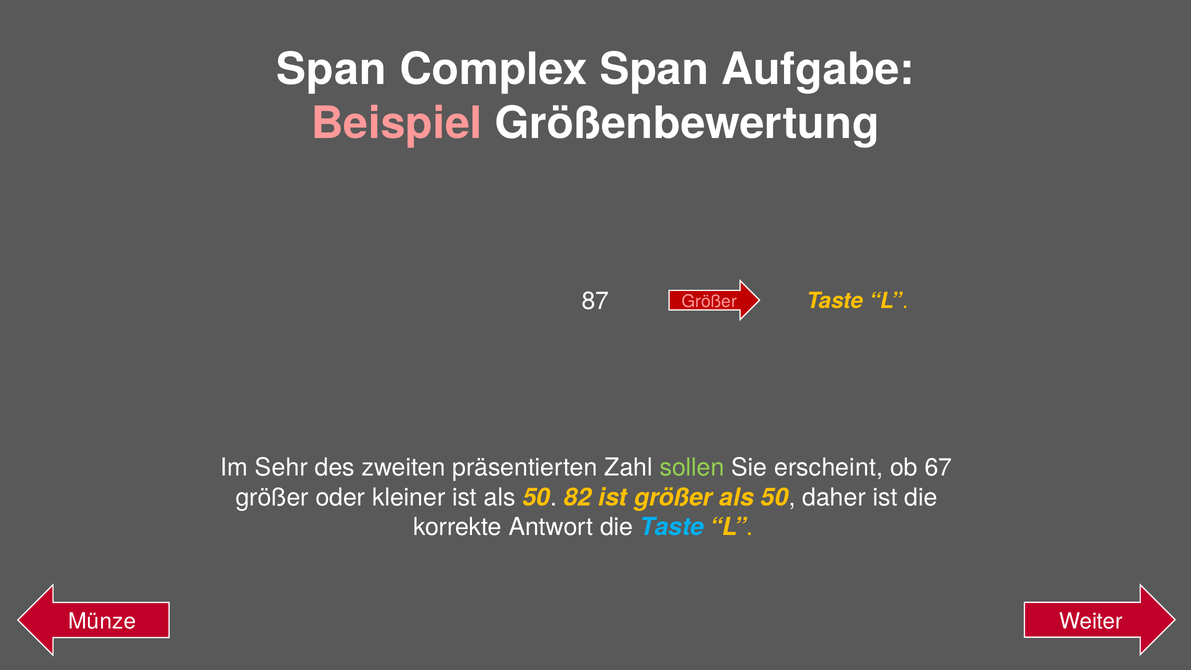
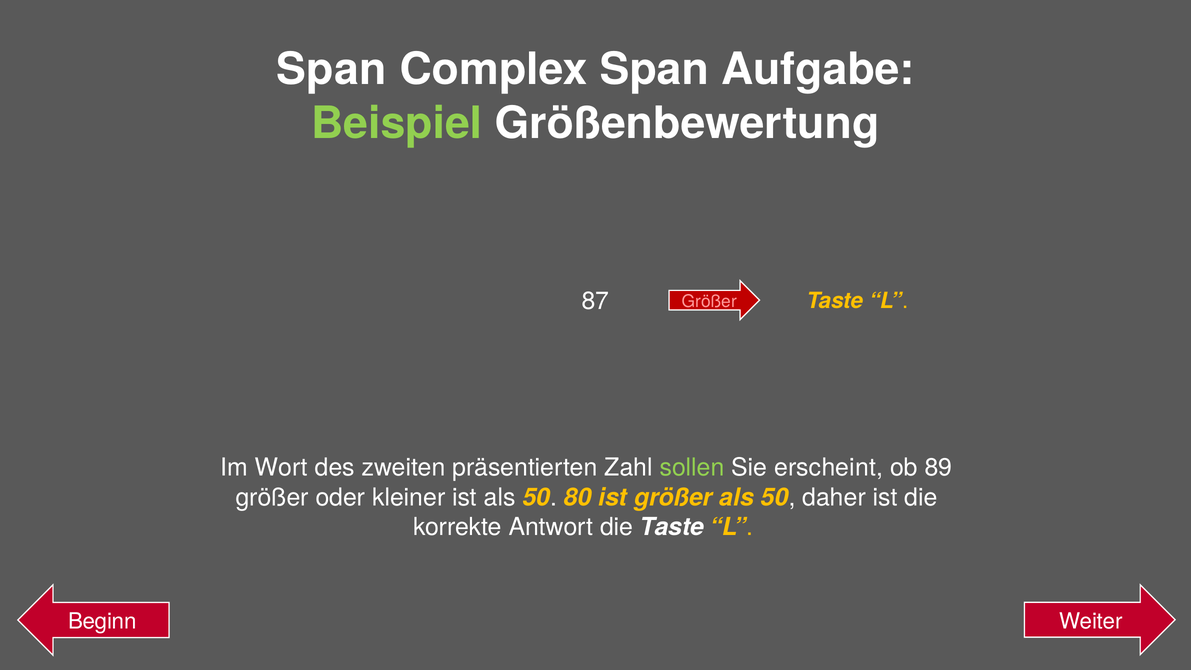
Beispiel colour: pink -> light green
Sehr: Sehr -> Wort
67: 67 -> 89
82: 82 -> 80
Taste at (672, 527) colour: light blue -> white
Münze: Münze -> Beginn
